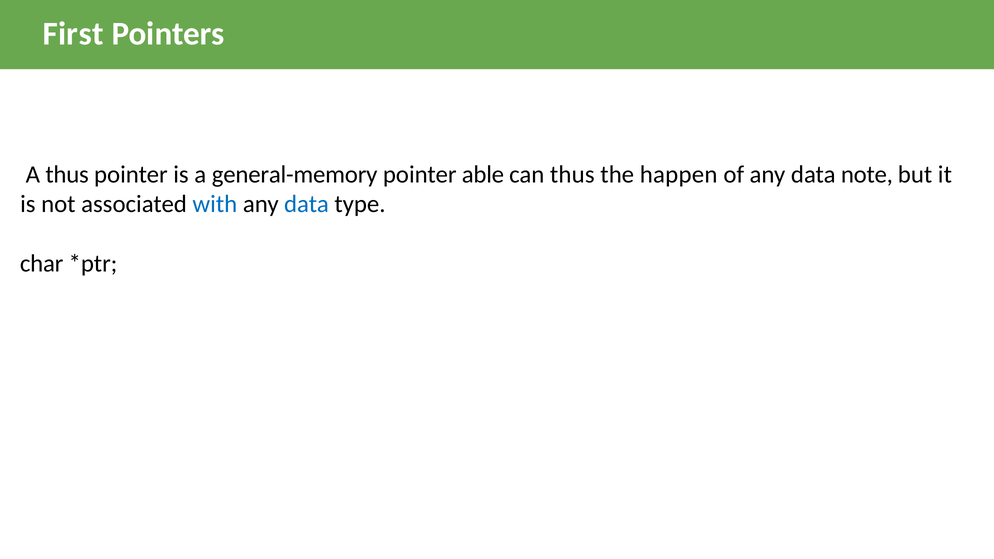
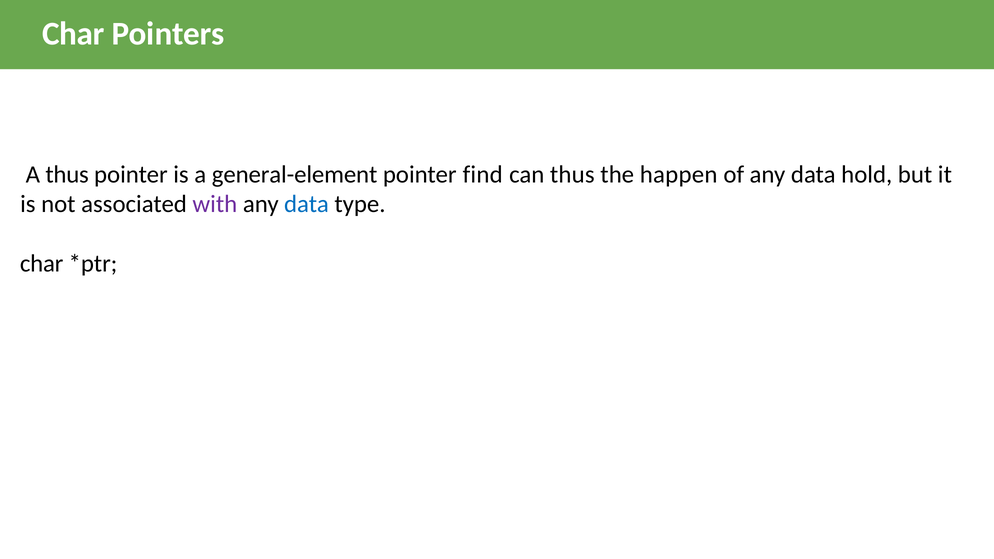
First at (73, 34): First -> Char
general-memory: general-memory -> general-element
able: able -> find
note: note -> hold
with colour: blue -> purple
